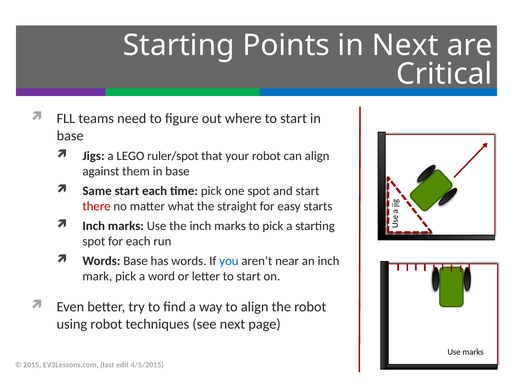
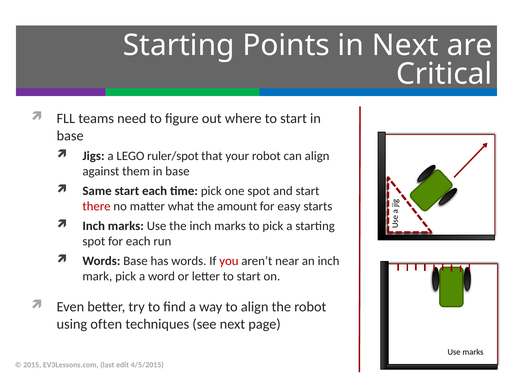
straight: straight -> amount
you colour: blue -> red
using robot: robot -> often
